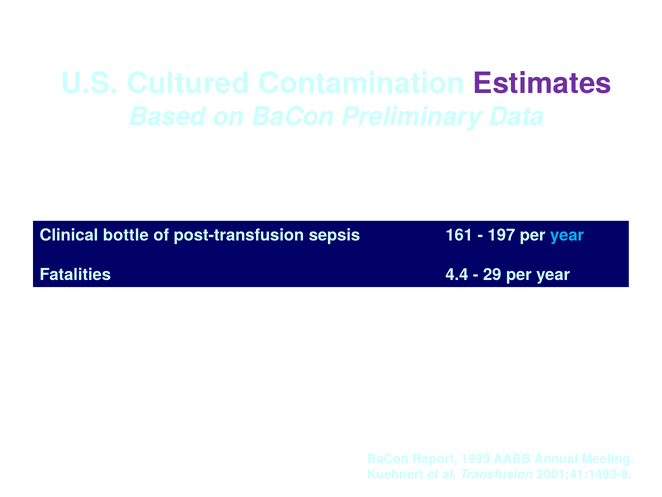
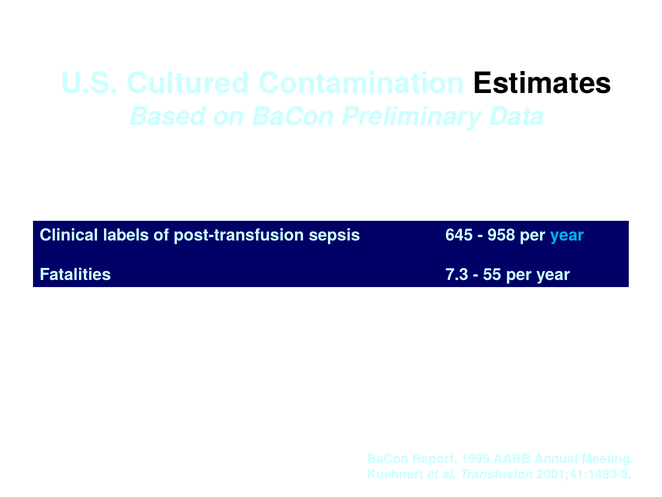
Estimates colour: purple -> black
bottle: bottle -> labels
161: 161 -> 645
197: 197 -> 958
4.4: 4.4 -> 7.3
29: 29 -> 55
